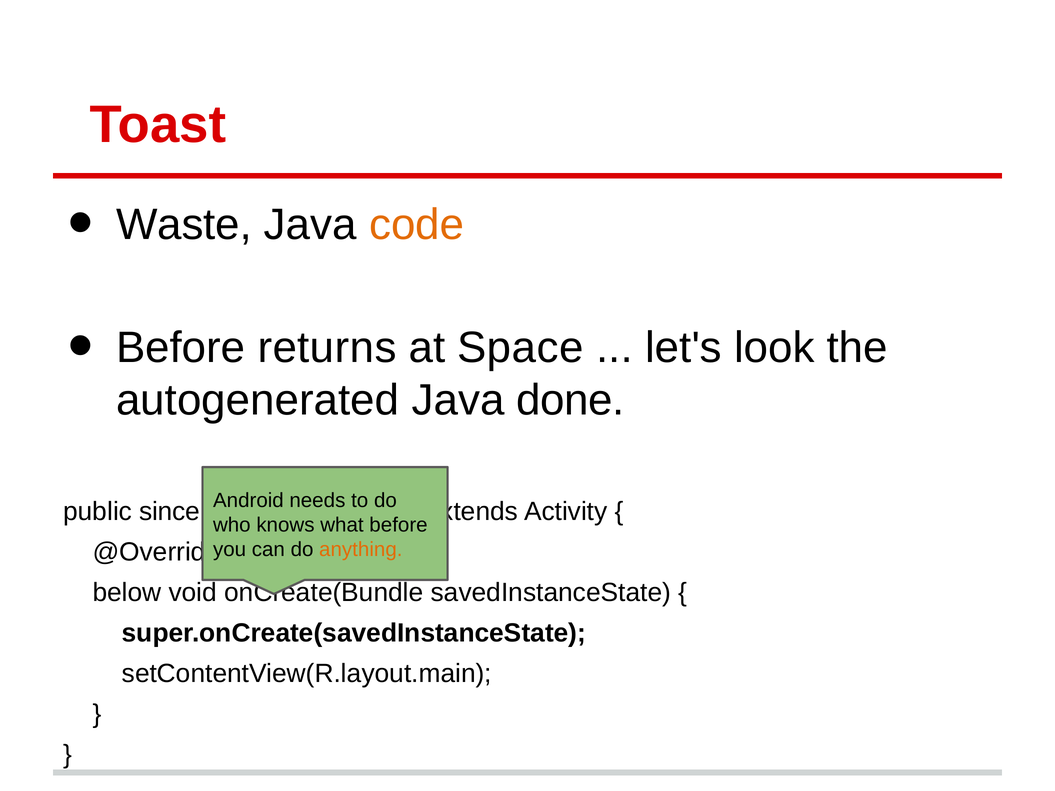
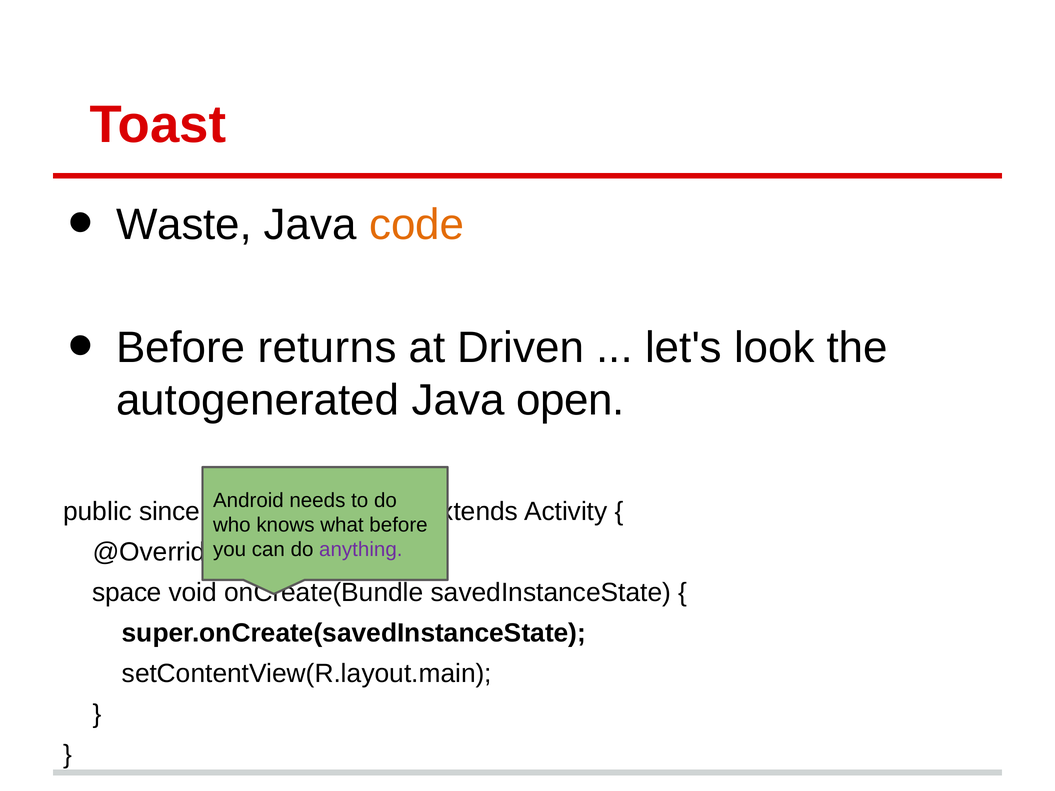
Space: Space -> Driven
done: done -> open
anything colour: orange -> purple
below: below -> space
